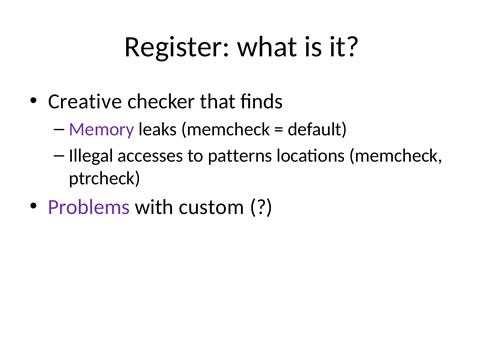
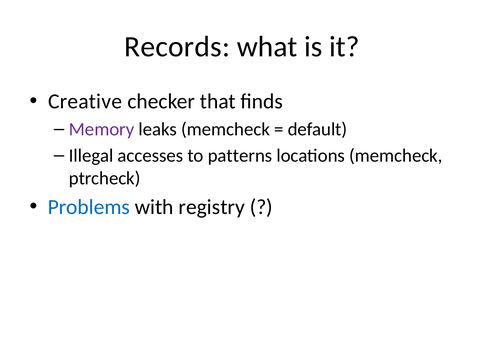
Register: Register -> Records
Problems colour: purple -> blue
custom: custom -> registry
